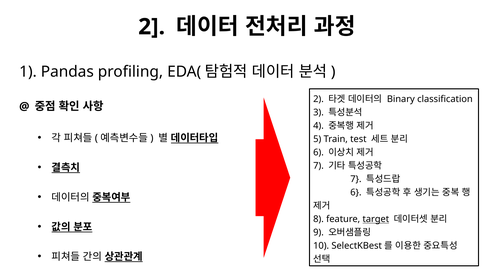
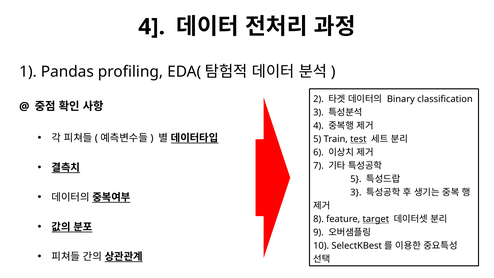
2 at (152, 27): 2 -> 4
test underline: none -> present
7 at (356, 179): 7 -> 5
6 at (356, 192): 6 -> 3
